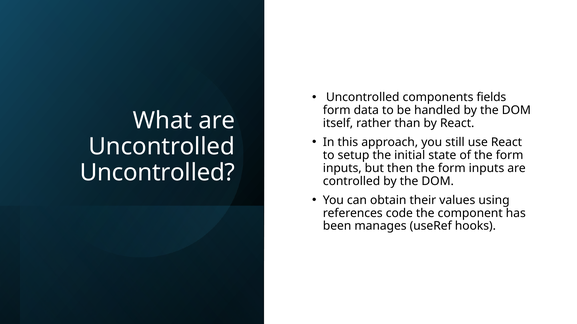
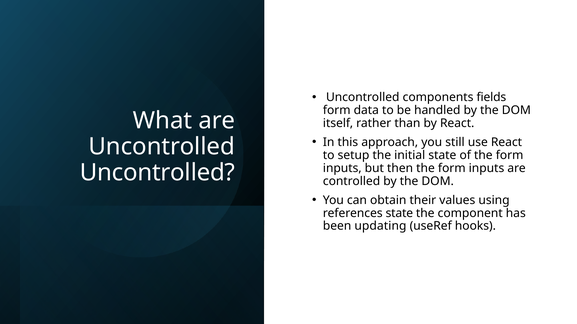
references code: code -> state
manages: manages -> updating
